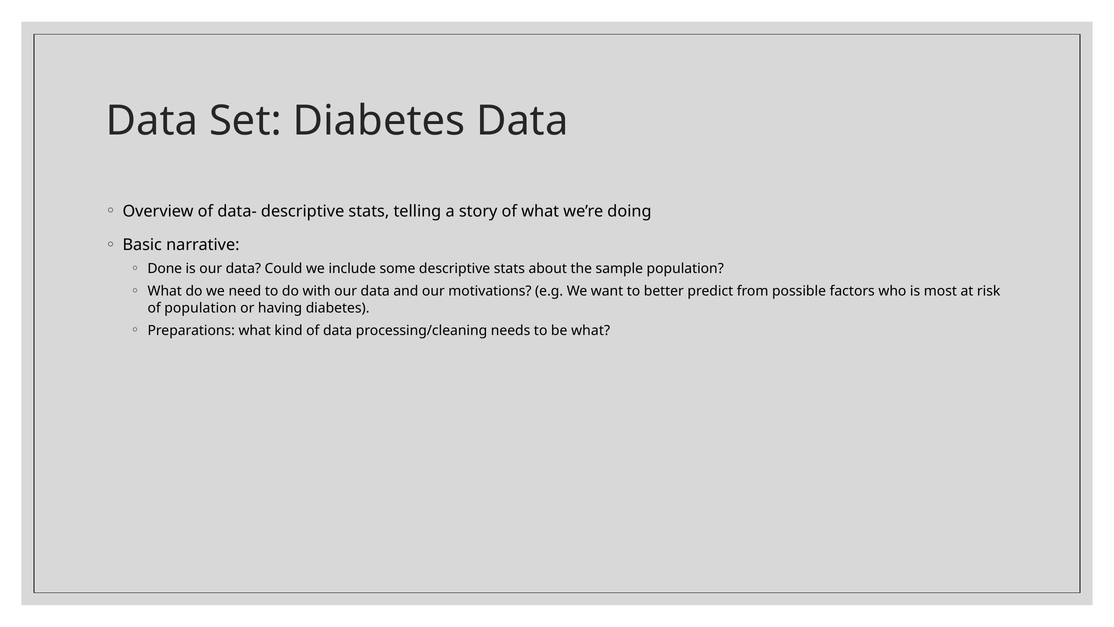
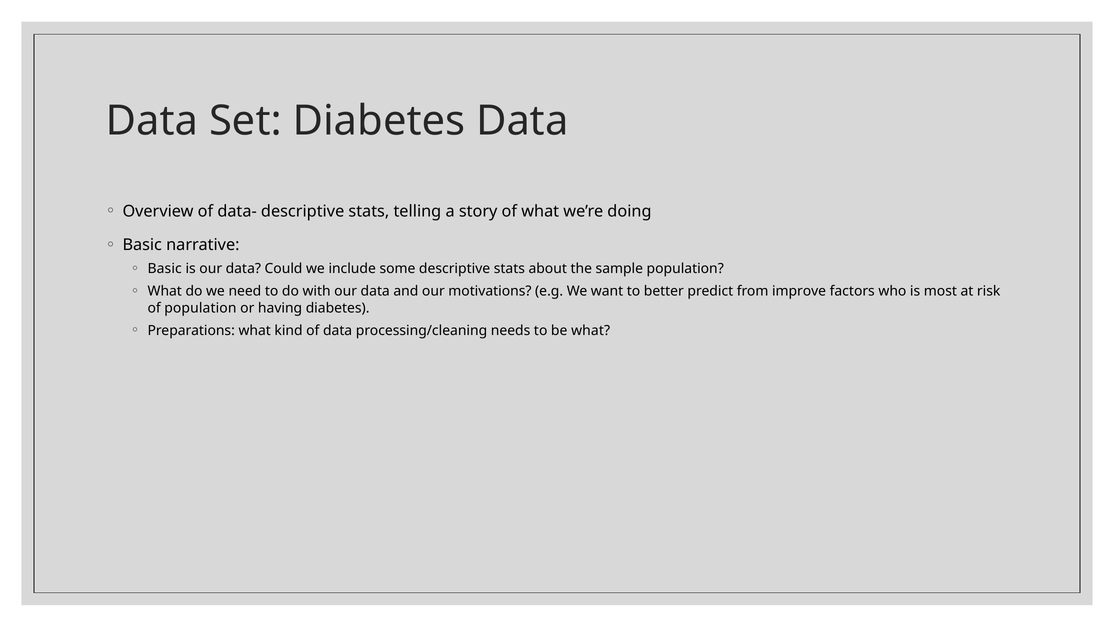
Done at (165, 269): Done -> Basic
possible: possible -> improve
